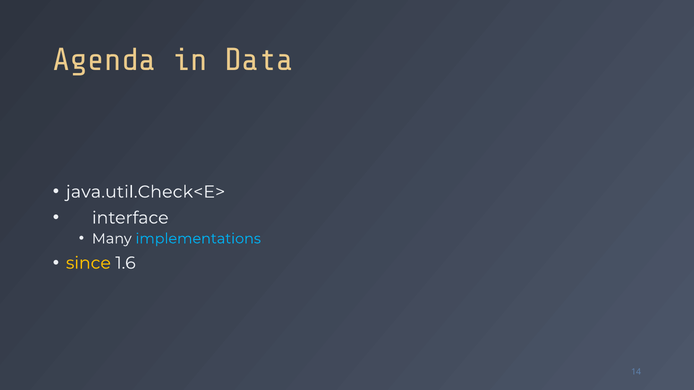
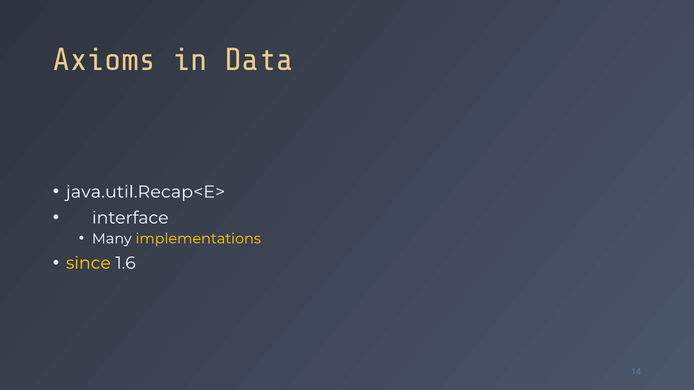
Agenda: Agenda -> Axioms
java.util.Check<E>: java.util.Check<E> -> java.util.Recap<E>
implementations colour: light blue -> yellow
